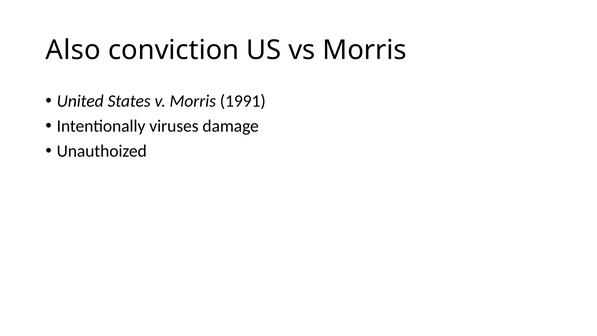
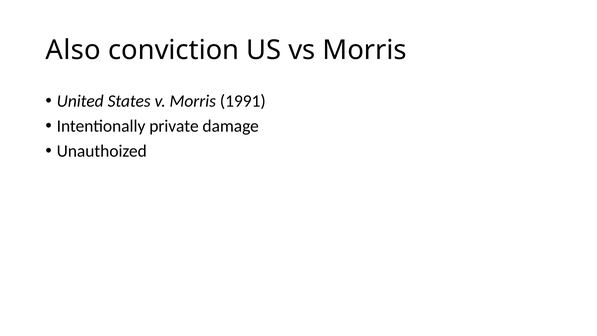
viruses: viruses -> private
